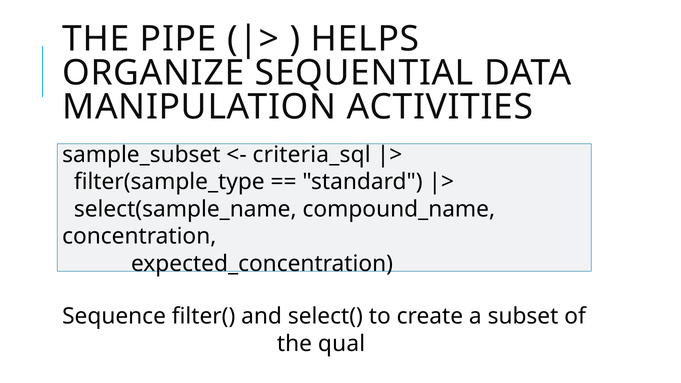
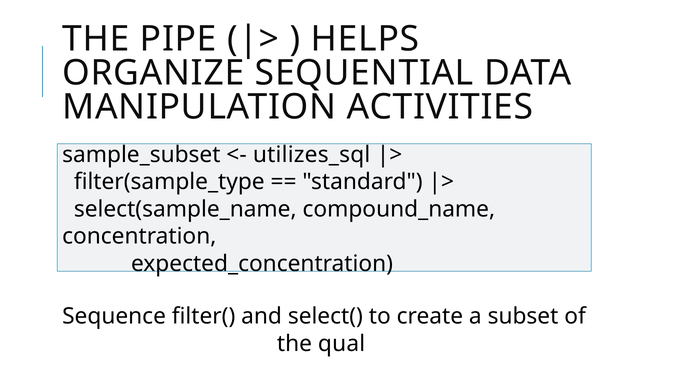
criteria_sql: criteria_sql -> utilizes_sql
